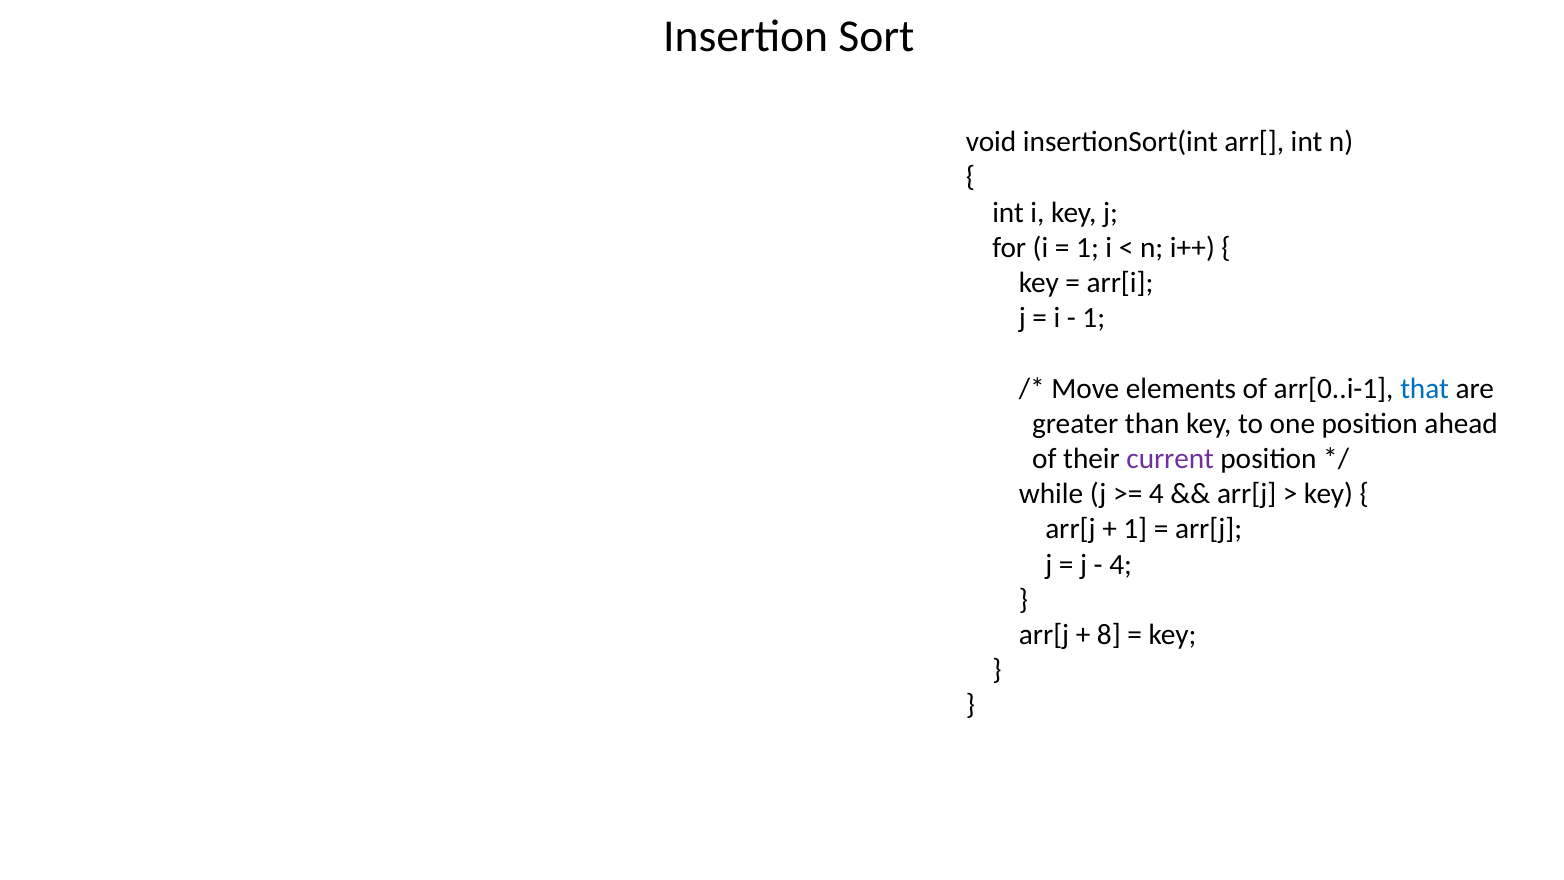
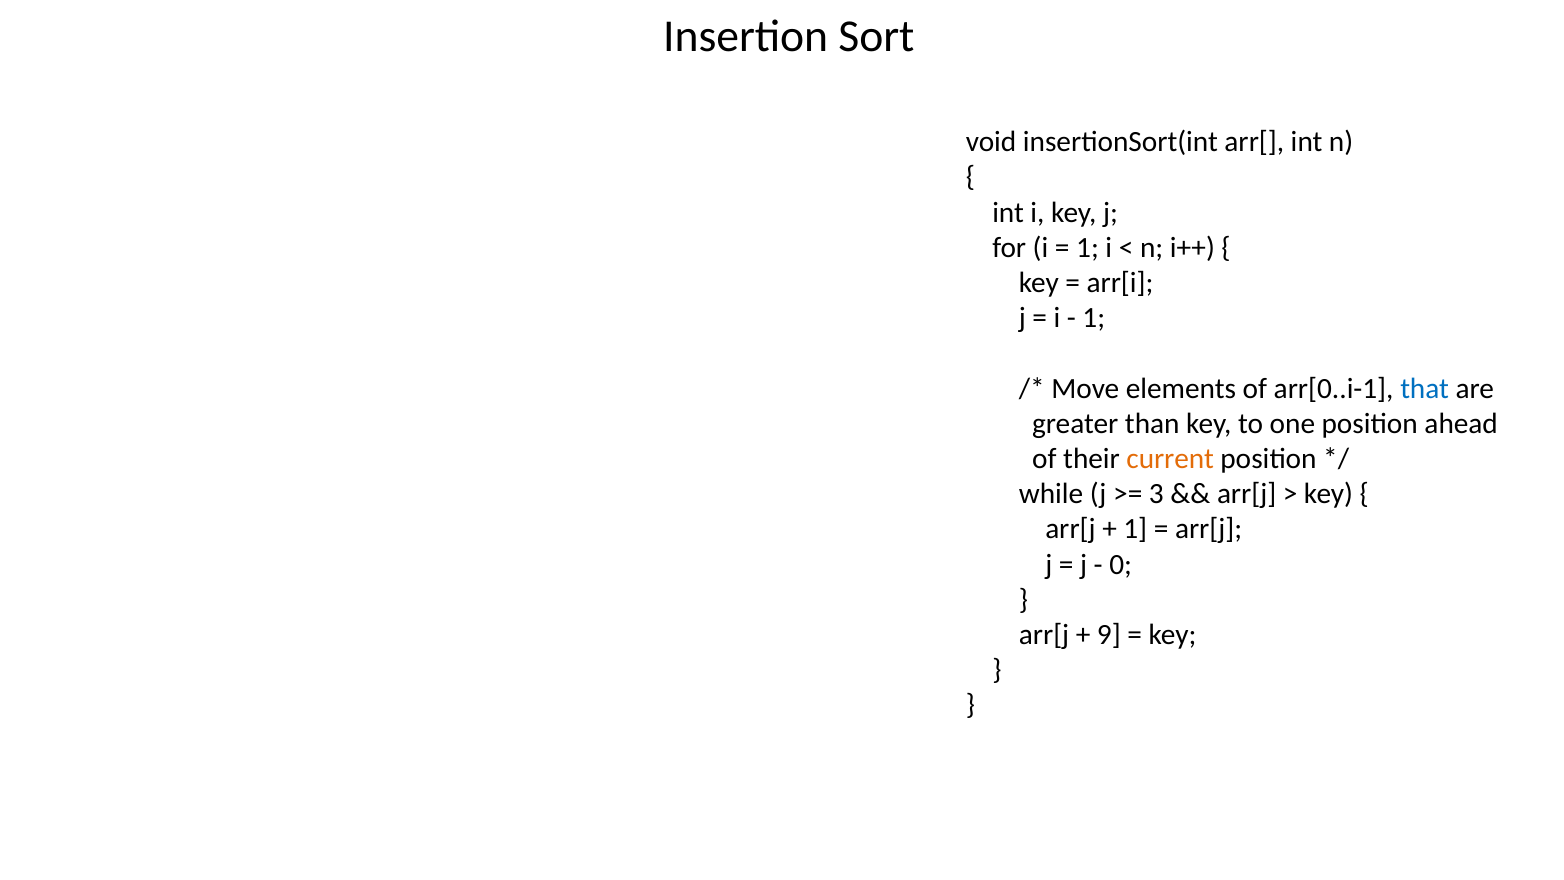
current colour: purple -> orange
4 at (1156, 494): 4 -> 3
4 at (1121, 564): 4 -> 0
8: 8 -> 9
